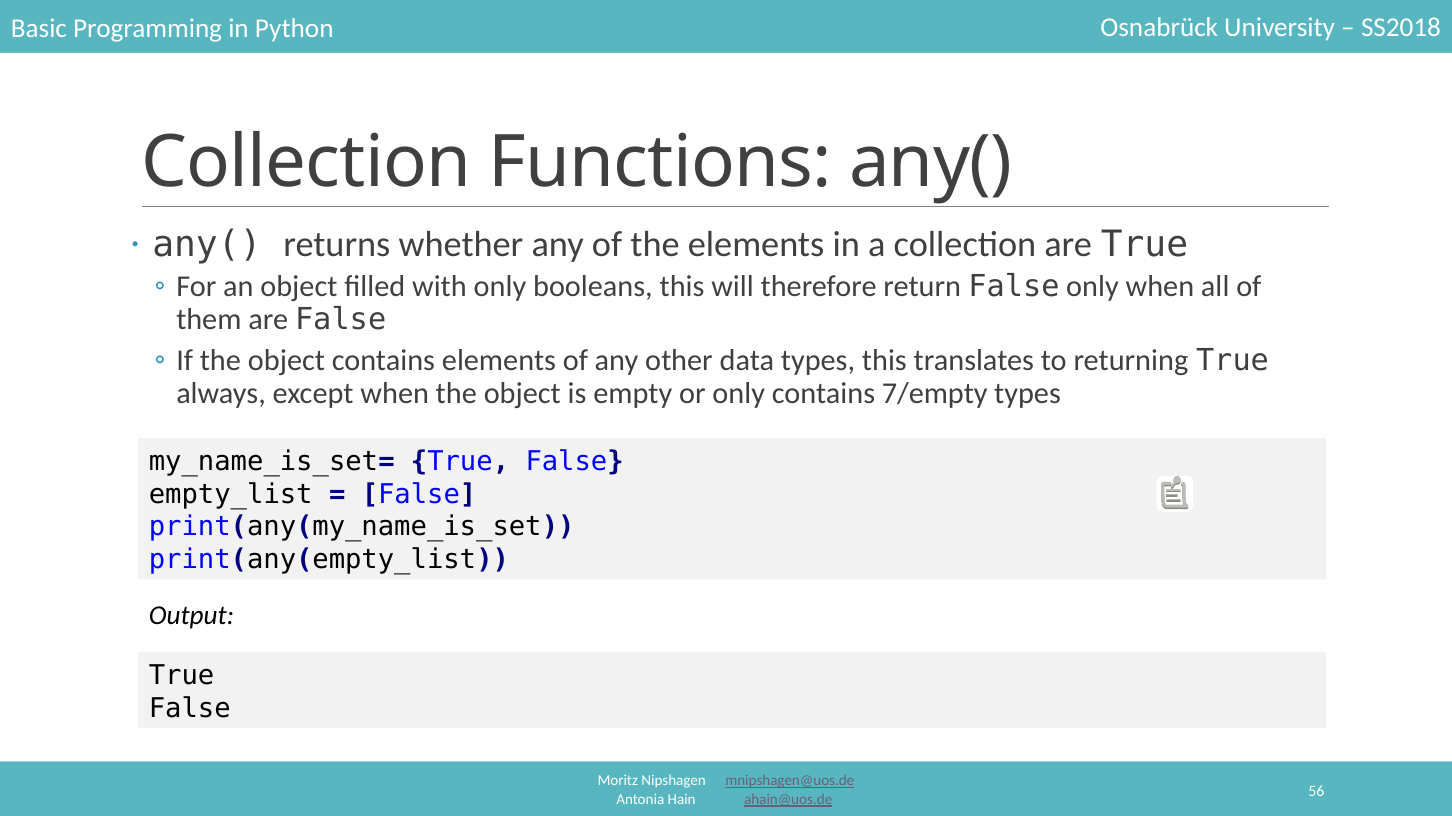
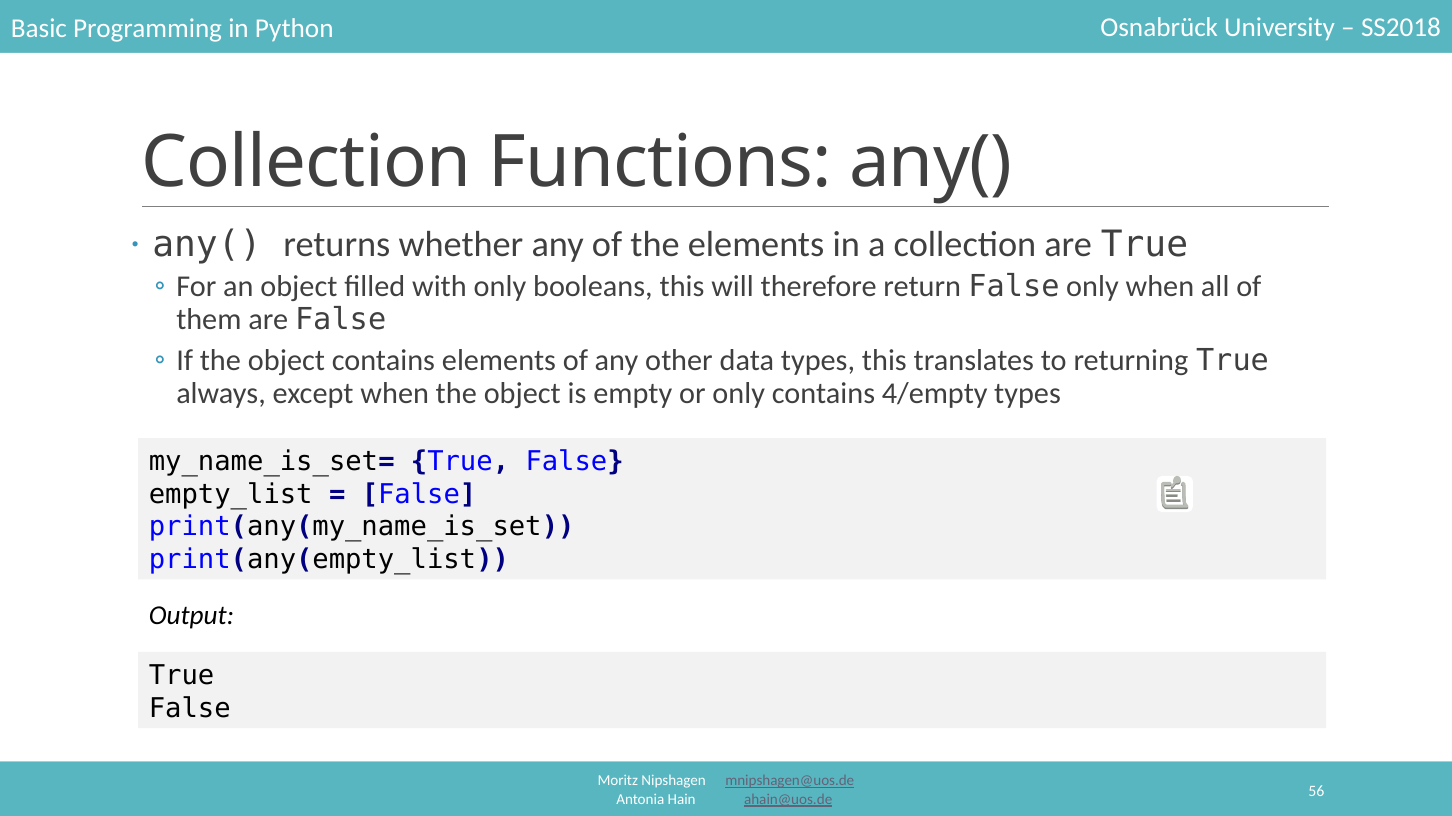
7/empty: 7/empty -> 4/empty
